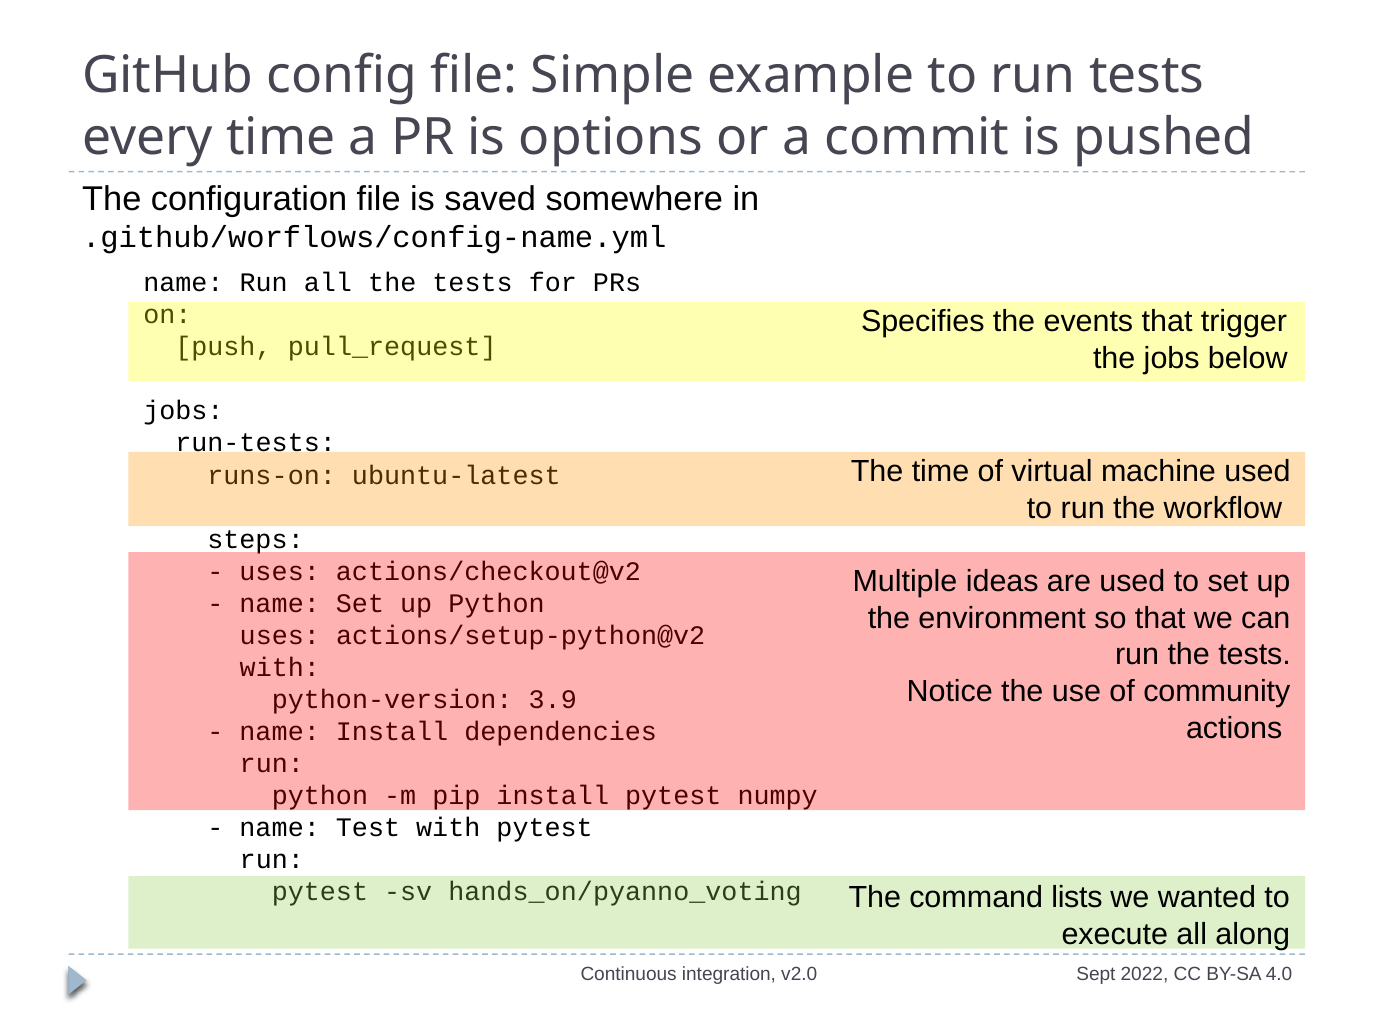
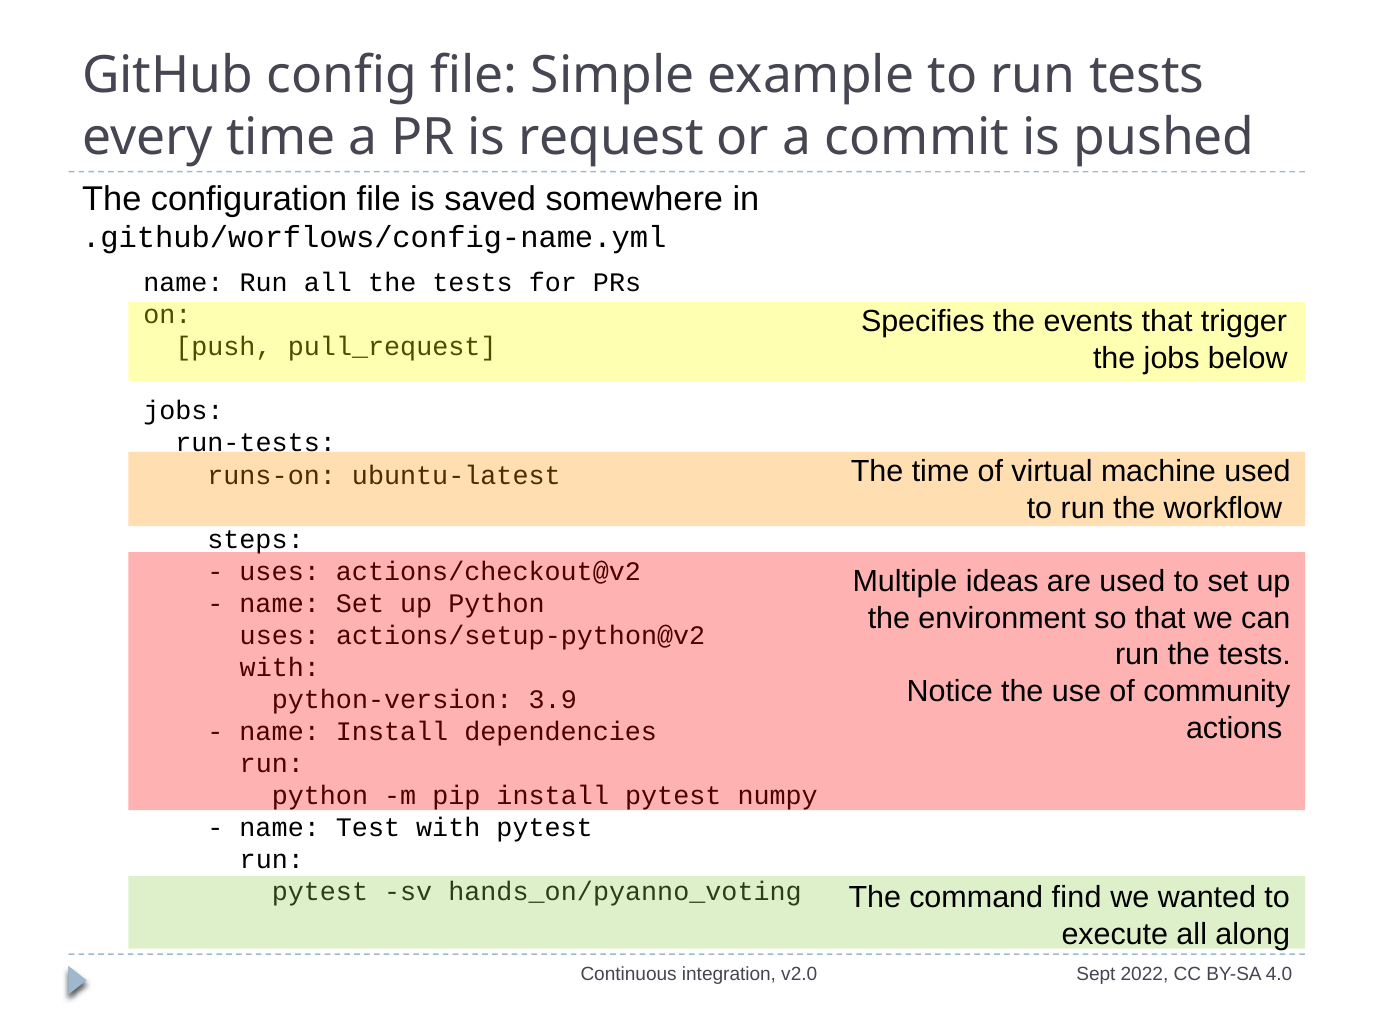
options: options -> request
lists: lists -> find
